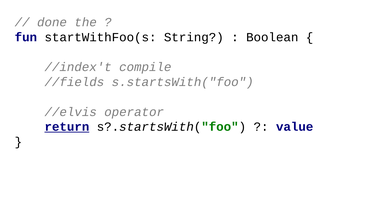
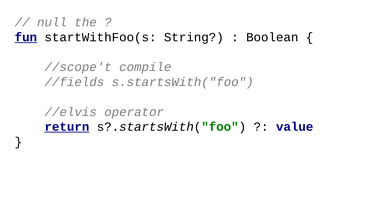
done: done -> null
fun underline: none -> present
//index't: //index't -> //scope't
